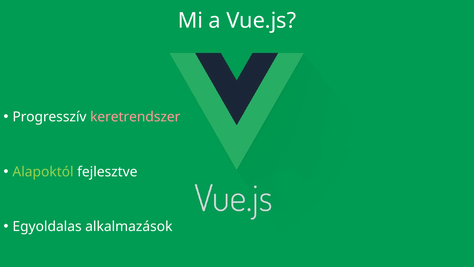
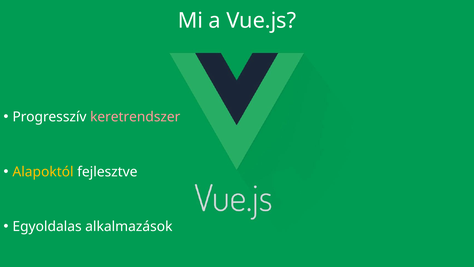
Alapoktól colour: light green -> yellow
